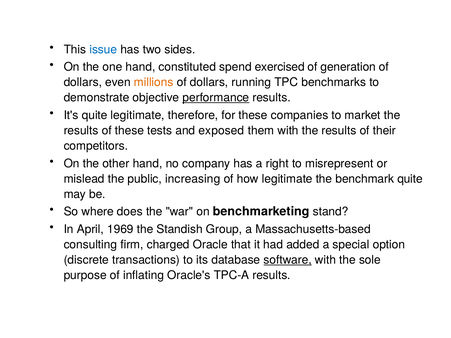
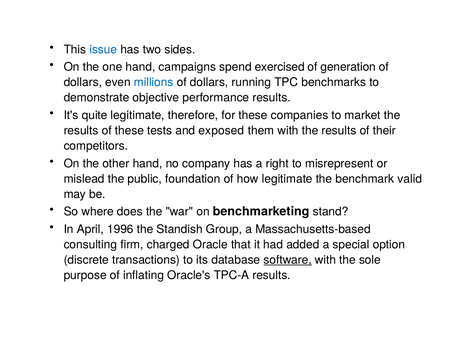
constituted: constituted -> campaigns
millions colour: orange -> blue
performance underline: present -> none
increasing: increasing -> foundation
benchmark quite: quite -> valid
1969: 1969 -> 1996
